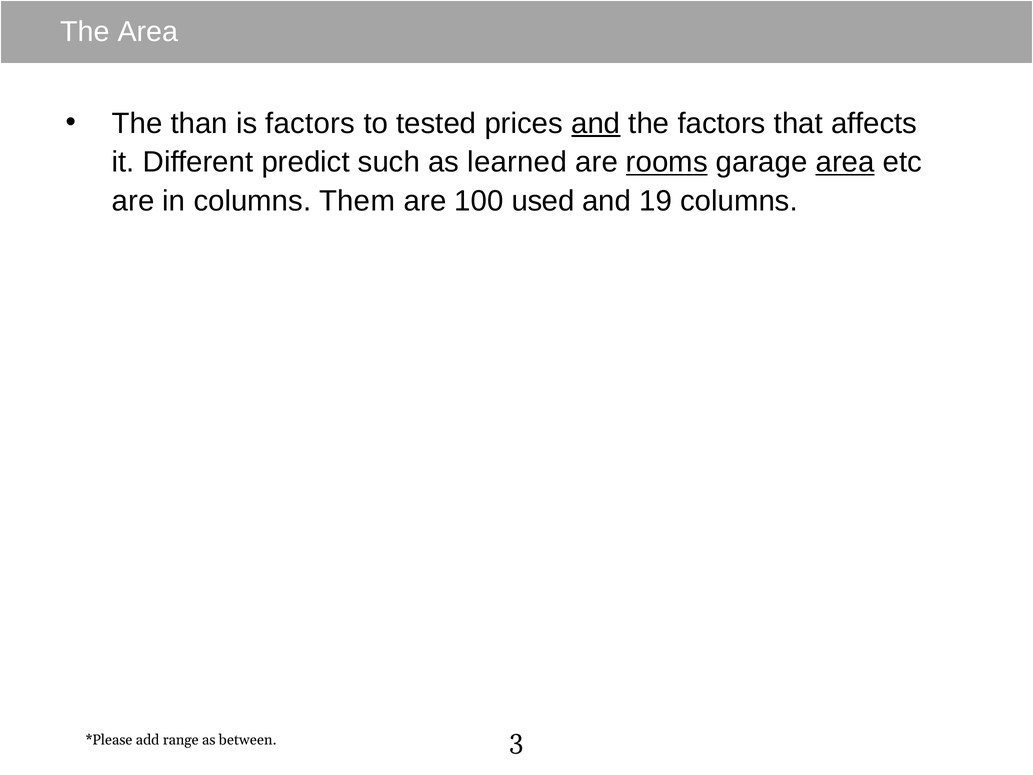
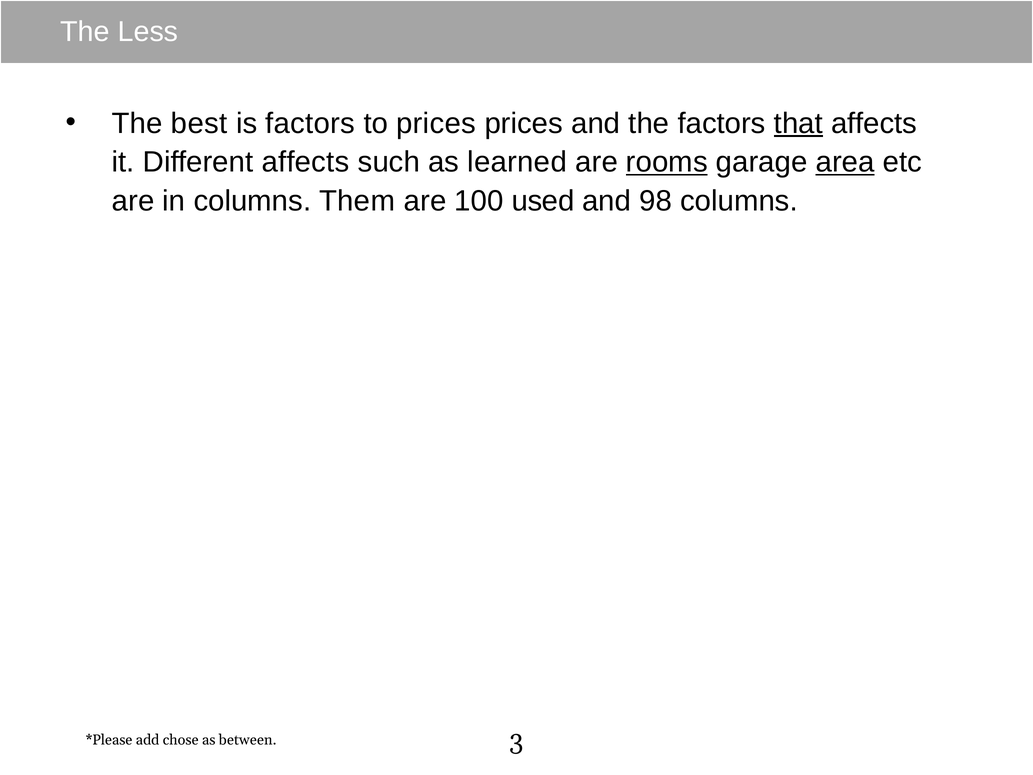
The Area: Area -> Less
than: than -> best
to tested: tested -> prices
and at (596, 123) underline: present -> none
that underline: none -> present
Different predict: predict -> affects
19: 19 -> 98
range: range -> chose
